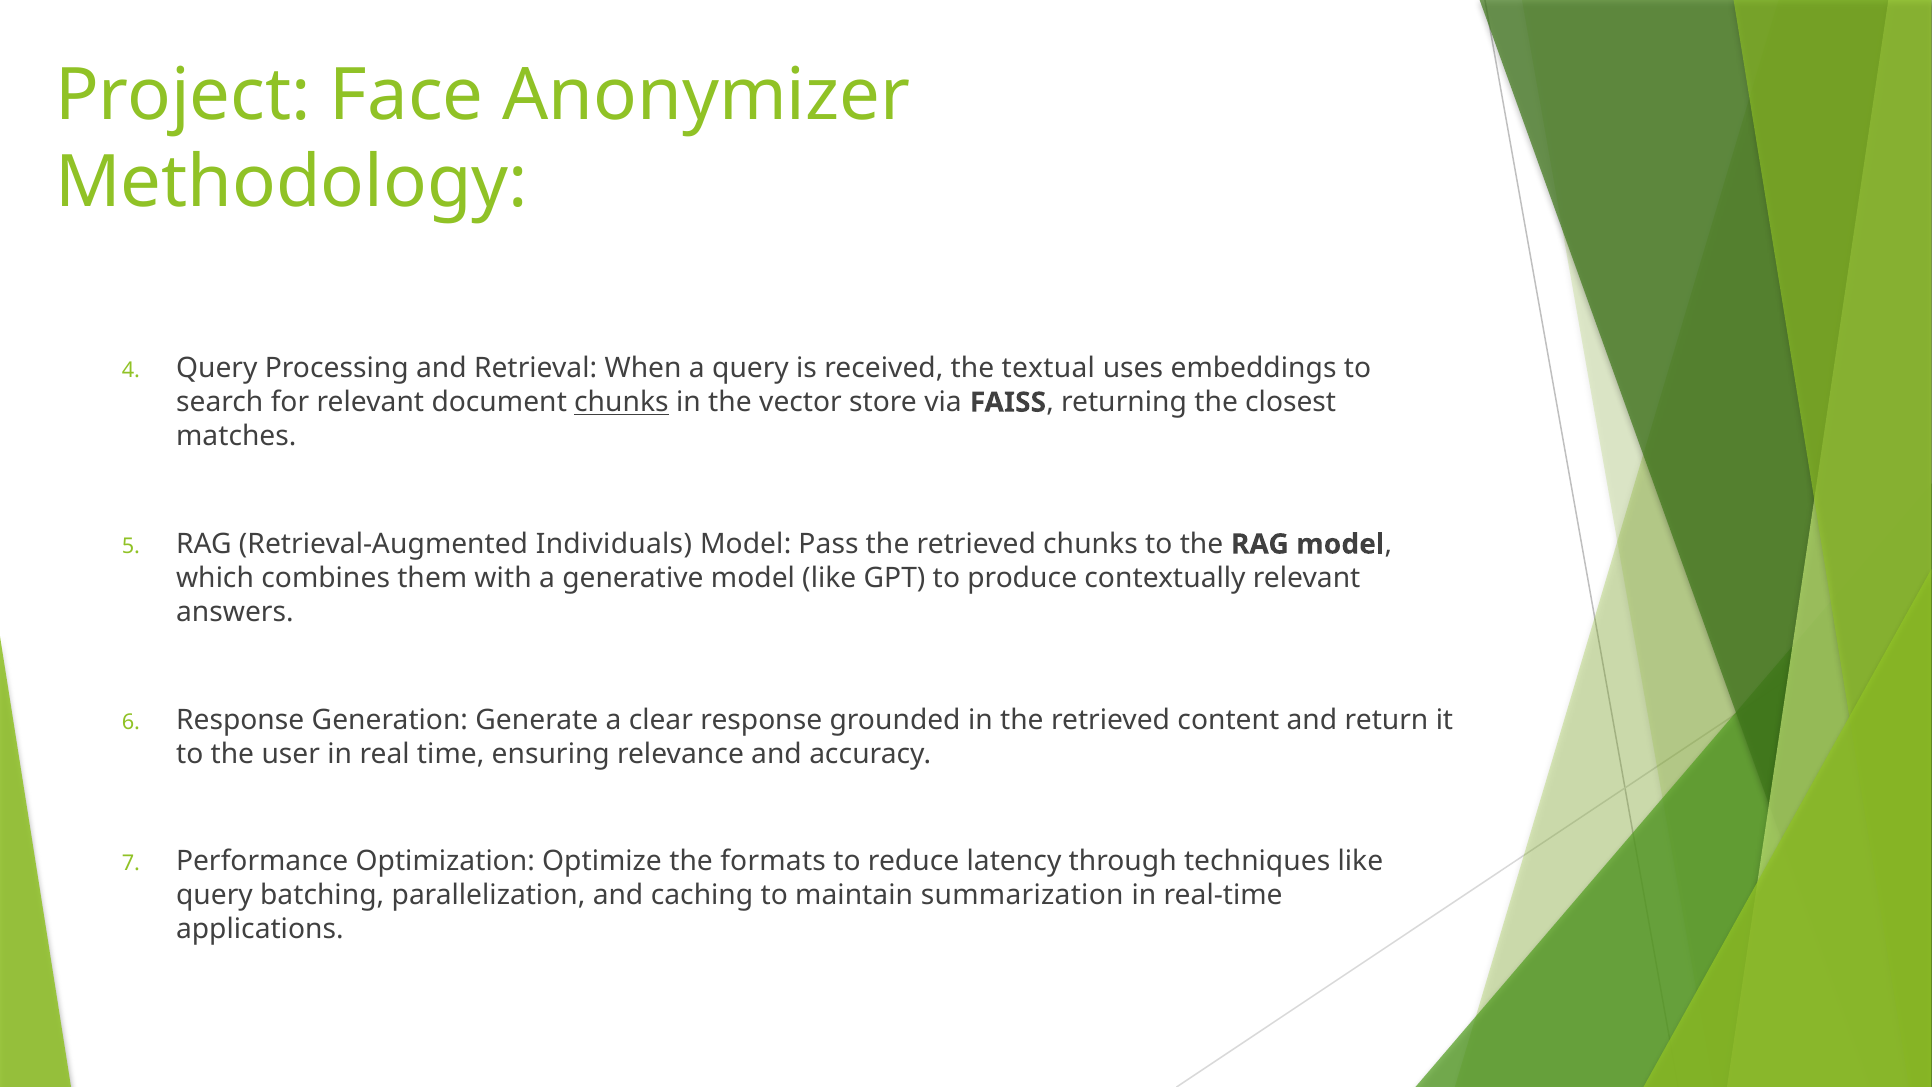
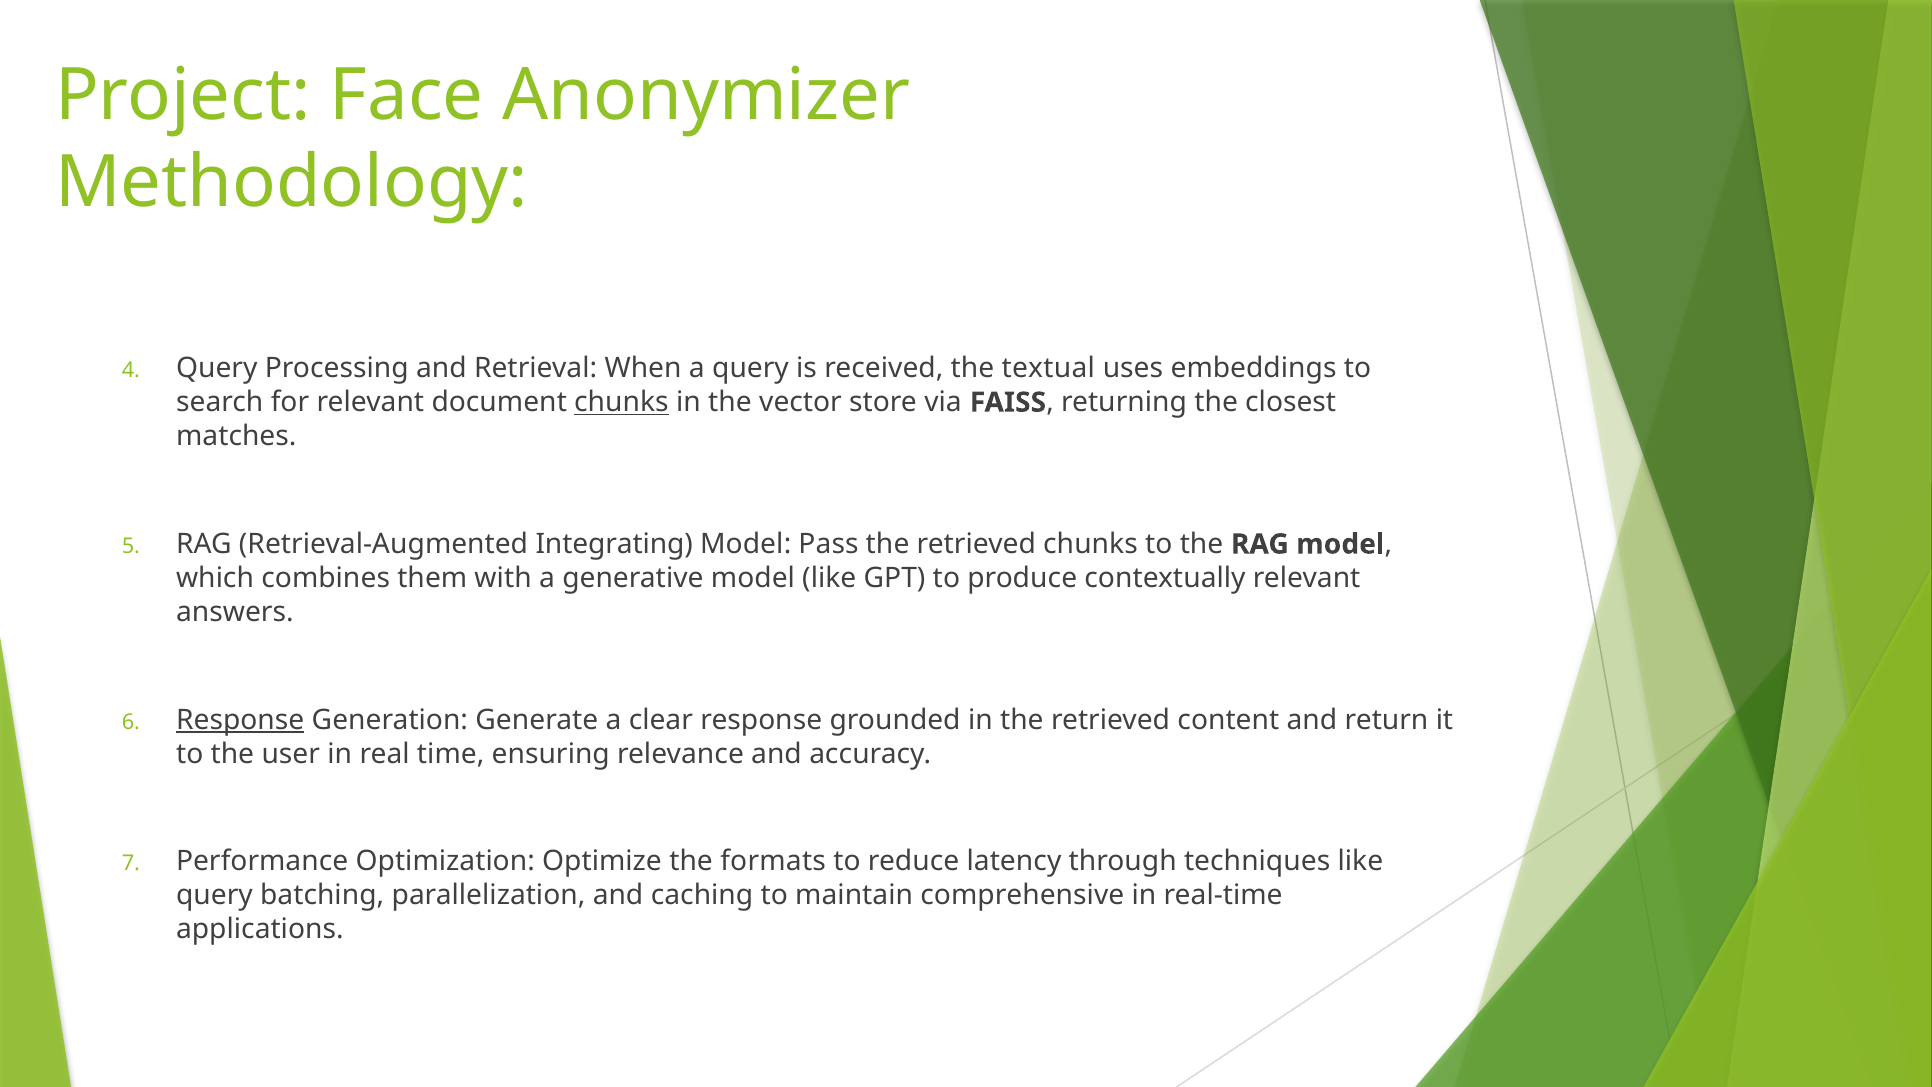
Individuals: Individuals -> Integrating
Response at (240, 720) underline: none -> present
summarization: summarization -> comprehensive
